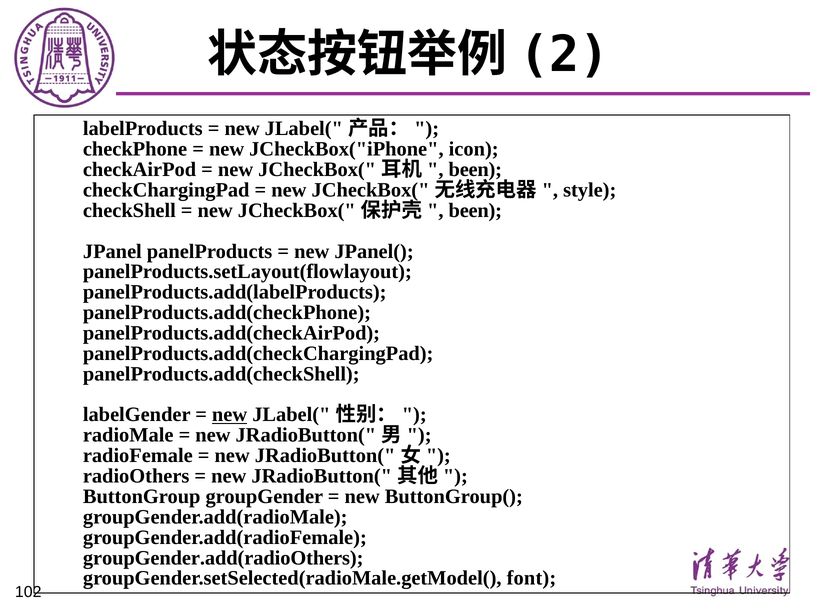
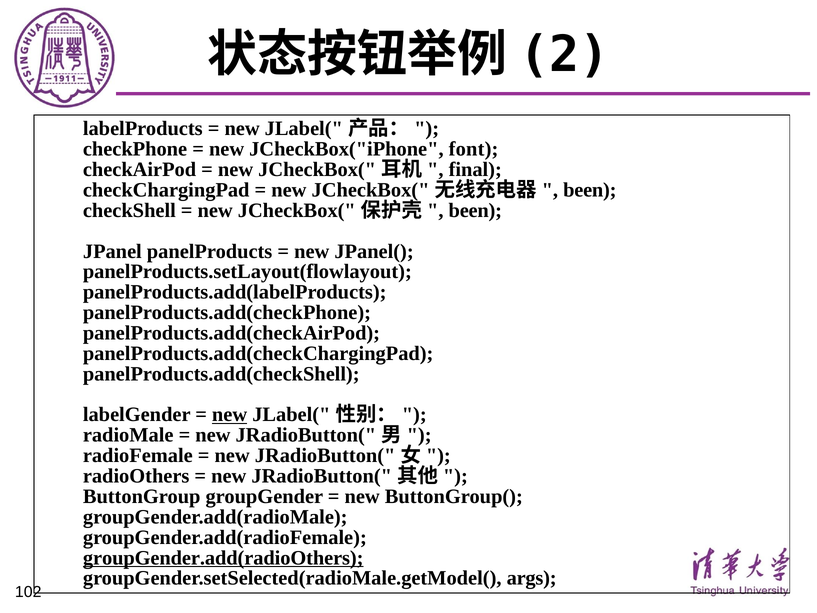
icon: icon -> font
been at (475, 169): been -> final
style at (590, 190): style -> been
groupGender.add(radioOthers underline: none -> present
font: font -> args
